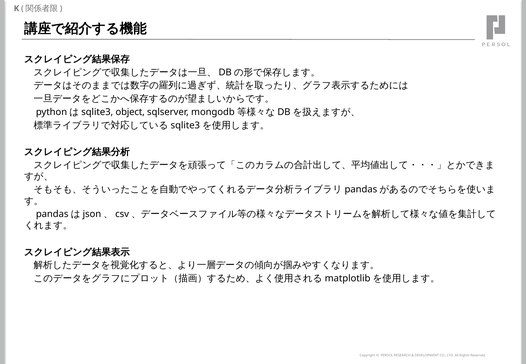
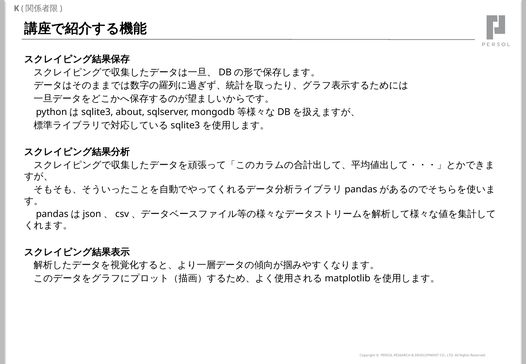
object: object -> about
